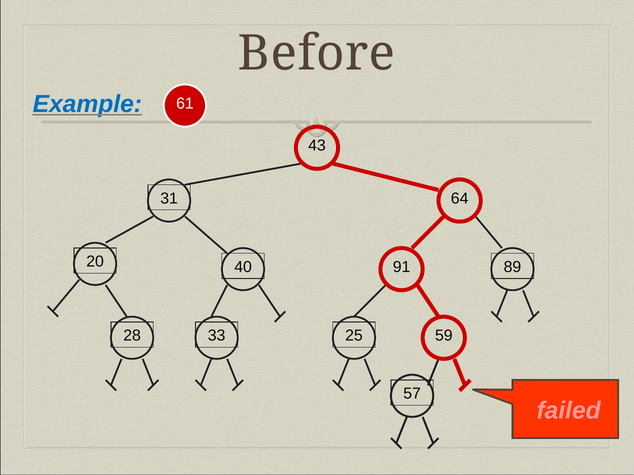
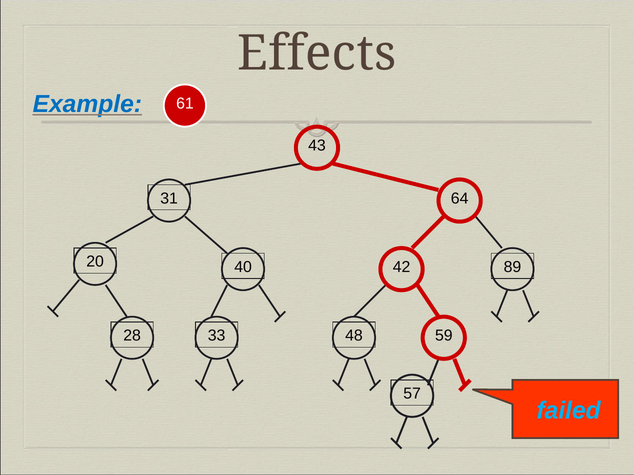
Before: Before -> Effects
91: 91 -> 42
25: 25 -> 48
failed colour: pink -> light blue
